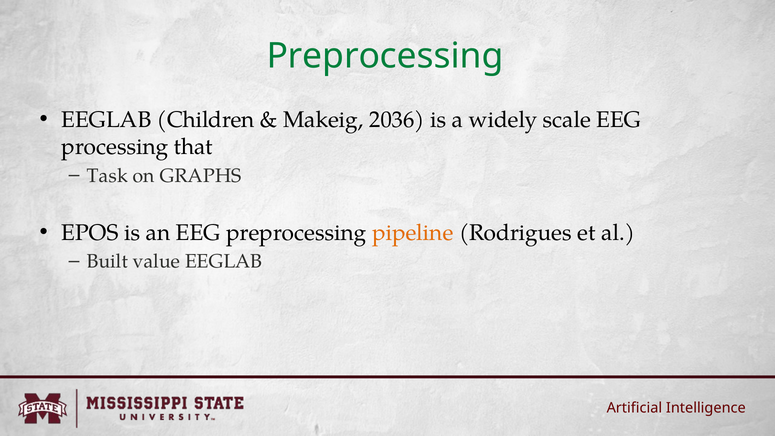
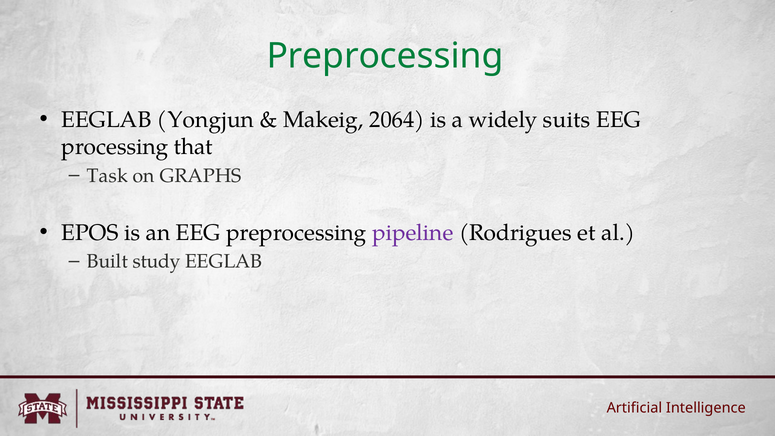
Children: Children -> Yongjun
2036: 2036 -> 2064
scale: scale -> suits
pipeline colour: orange -> purple
value: value -> study
